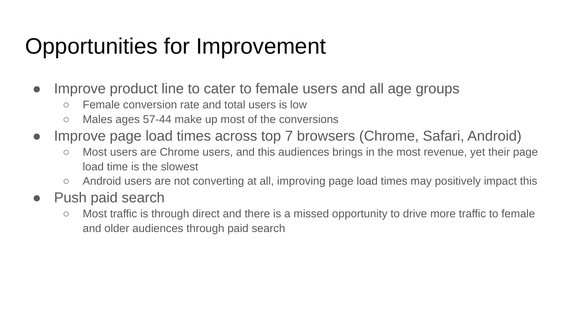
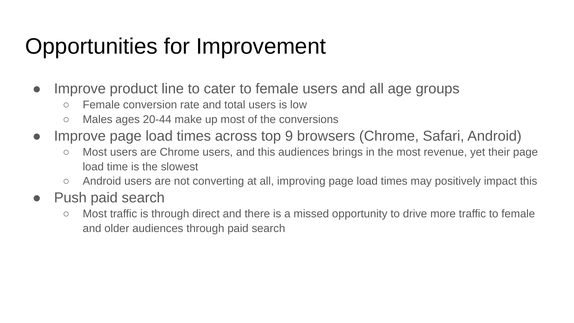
57-44: 57-44 -> 20-44
7: 7 -> 9
